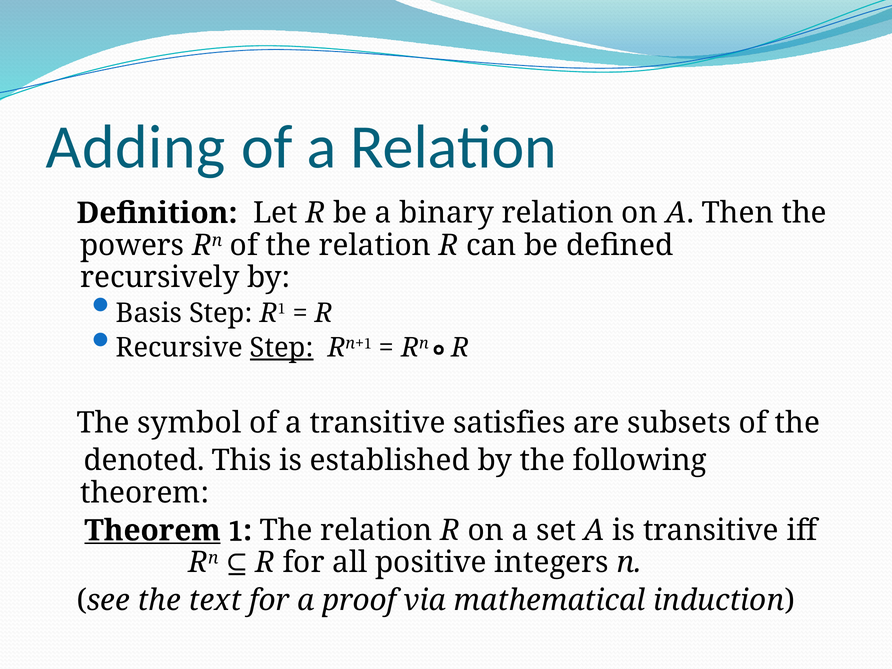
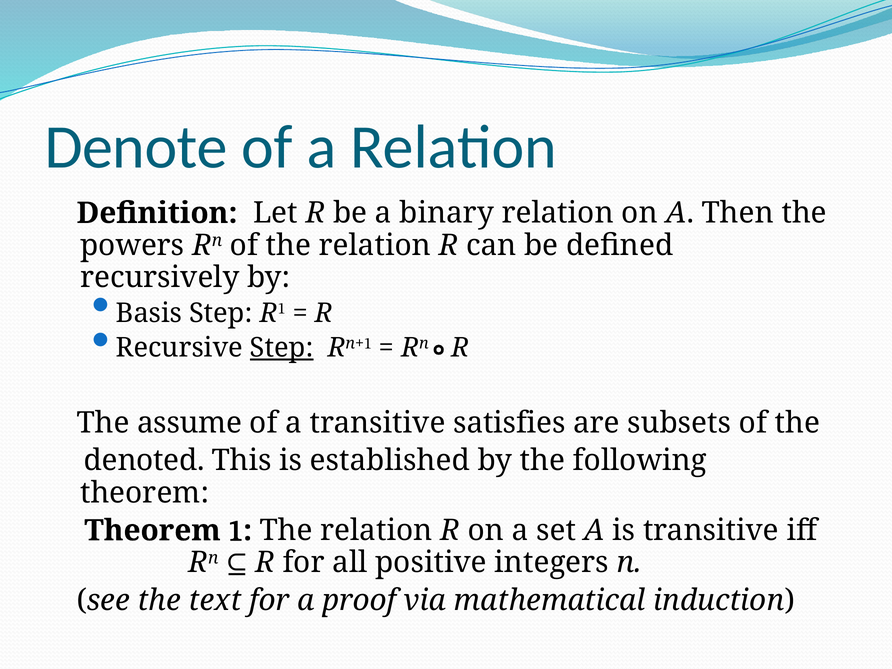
Adding: Adding -> Denote
symbol: symbol -> assume
Theorem at (152, 531) underline: present -> none
